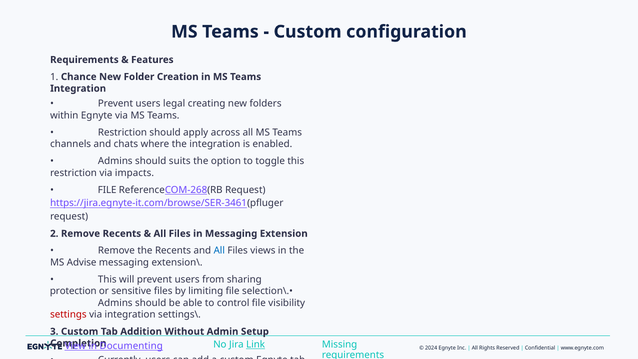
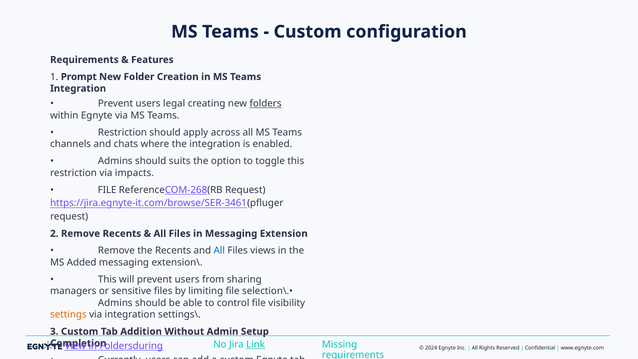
Chance: Chance -> Prompt
folders underline: none -> present
Advise: Advise -> Added
protection: protection -> managers
settings colour: red -> orange
Documenting: Documenting -> Foldersduring
